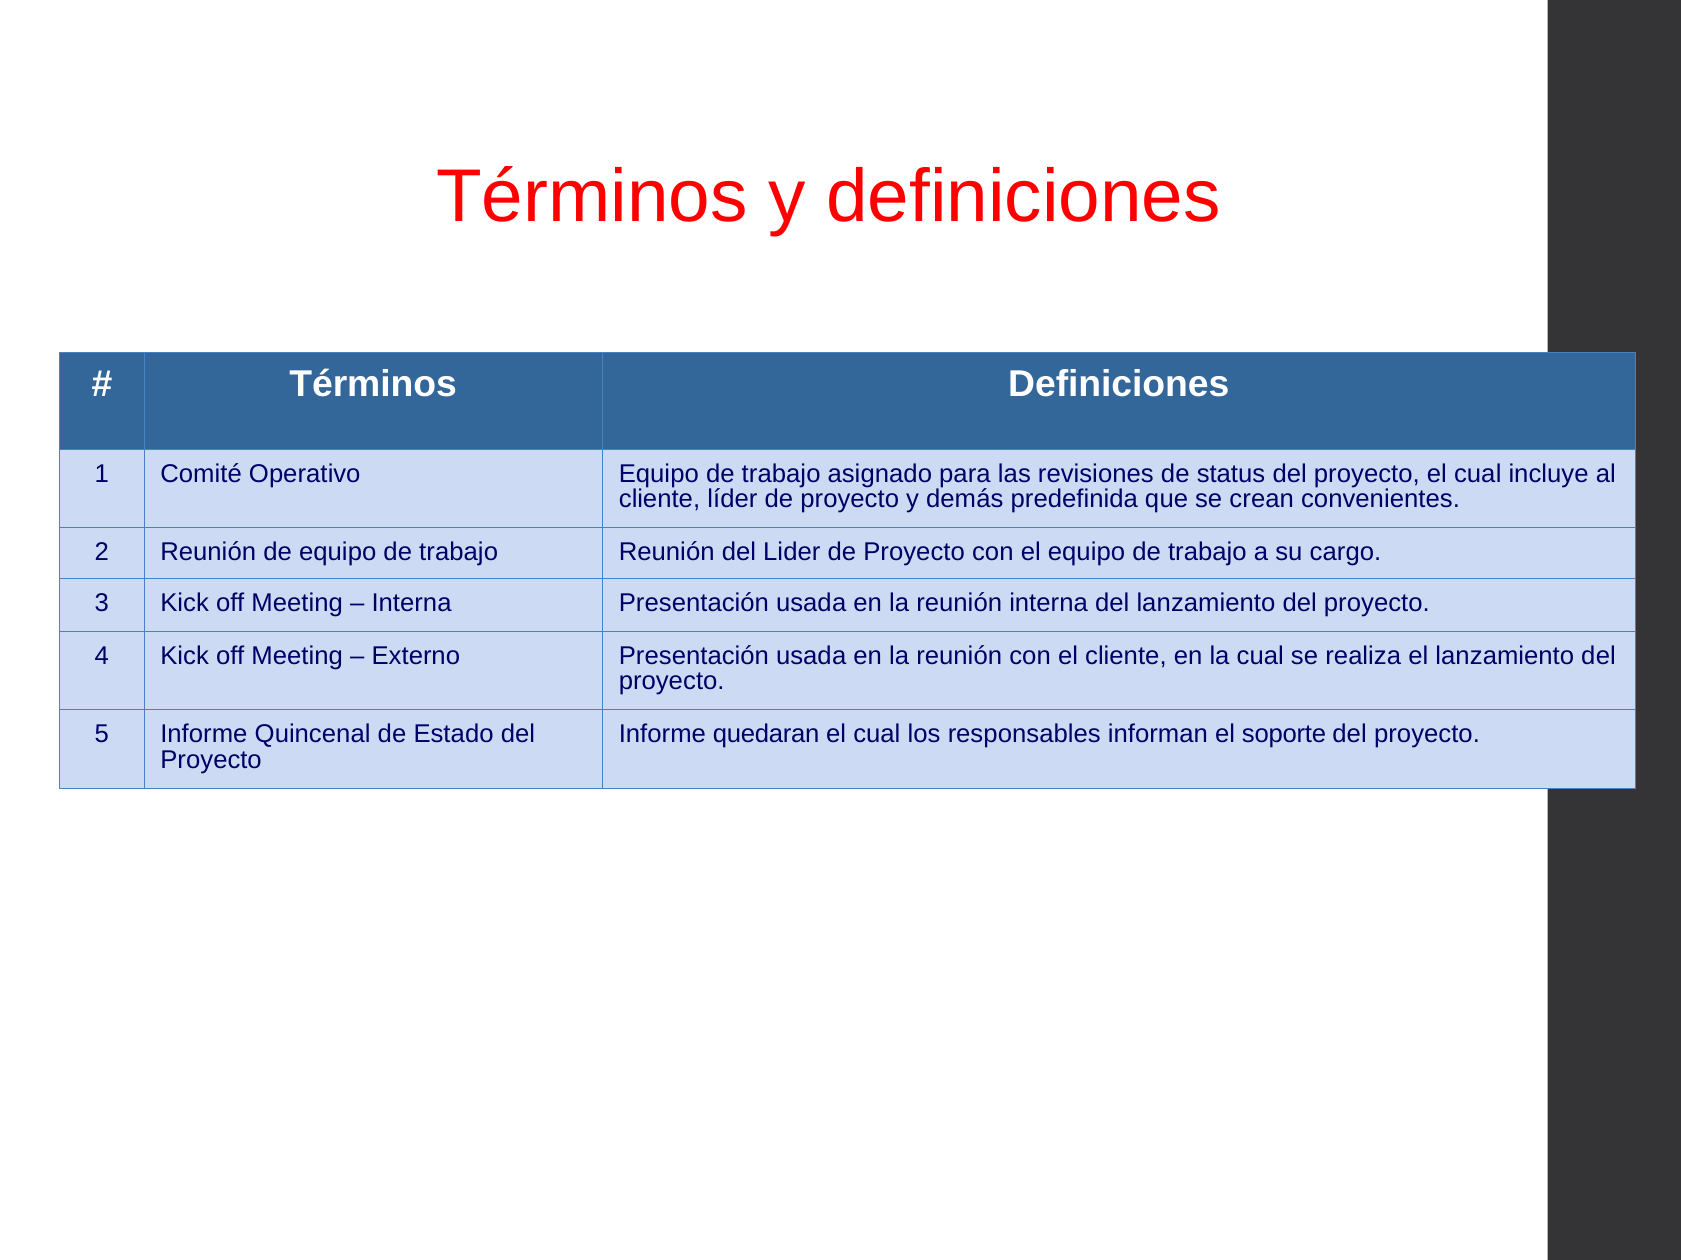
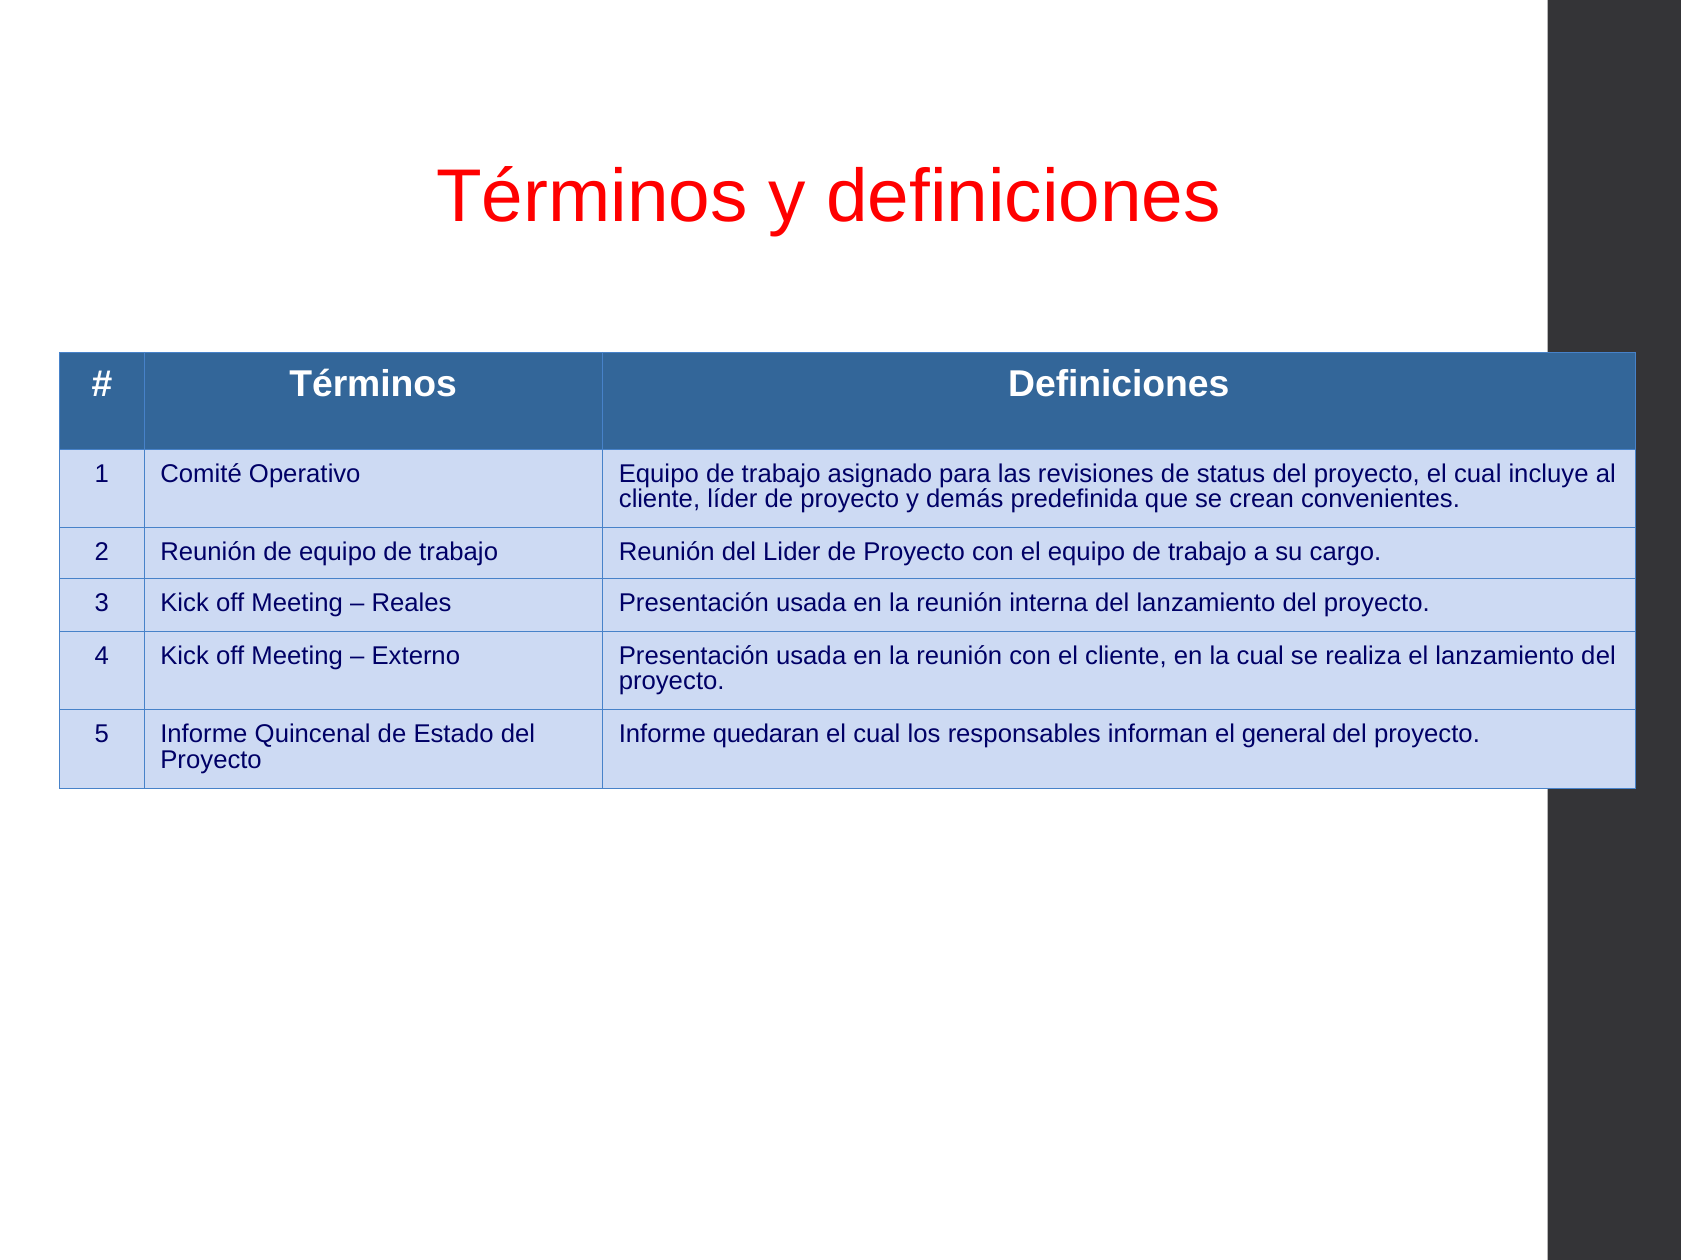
Interna at (412, 603): Interna -> Reales
soporte: soporte -> general
